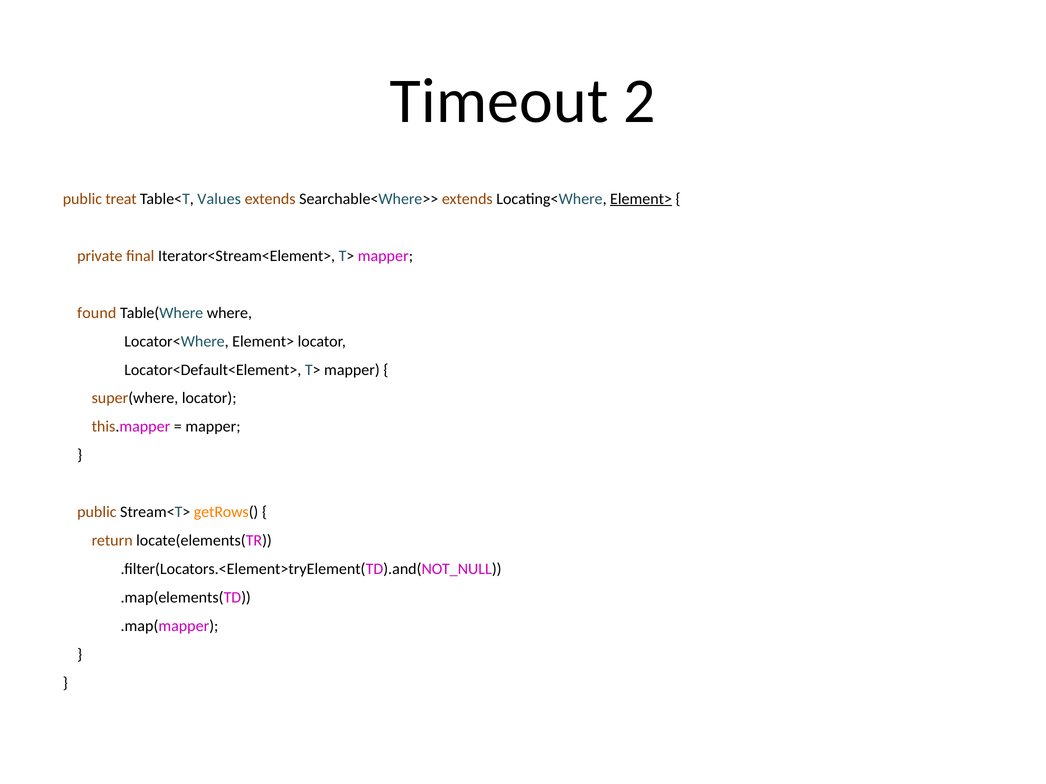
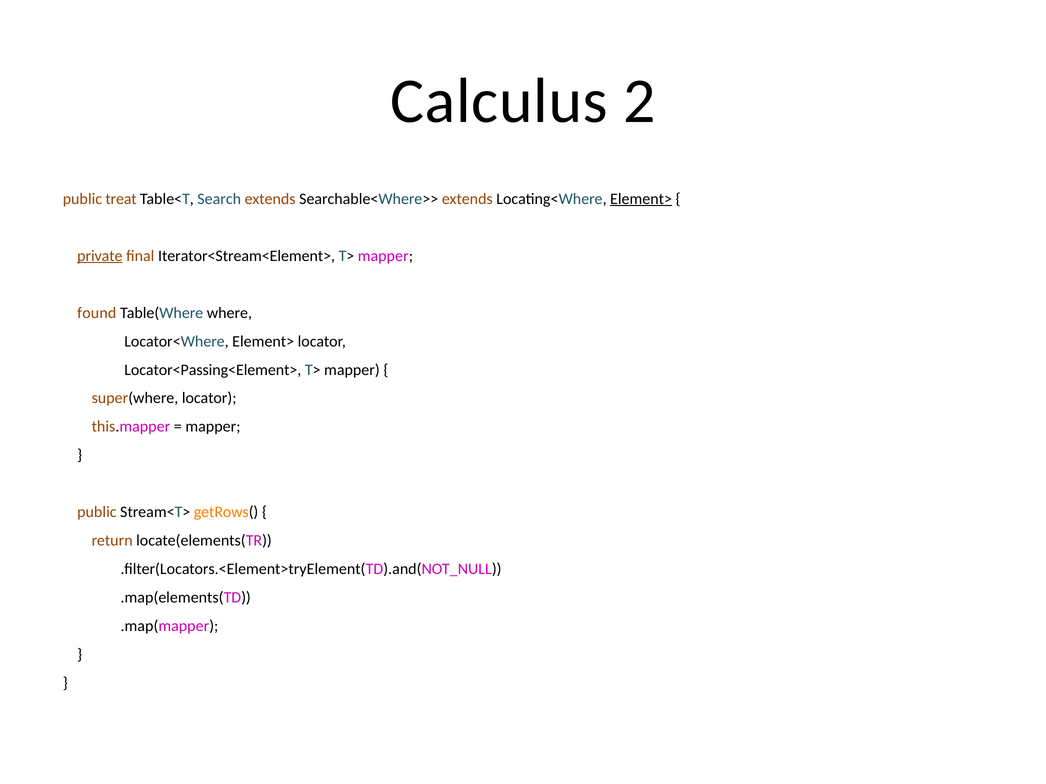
Timeout: Timeout -> Calculus
Values: Values -> Search
private underline: none -> present
Locator<Default<Element>: Locator<Default<Element> -> Locator<Passing<Element>
